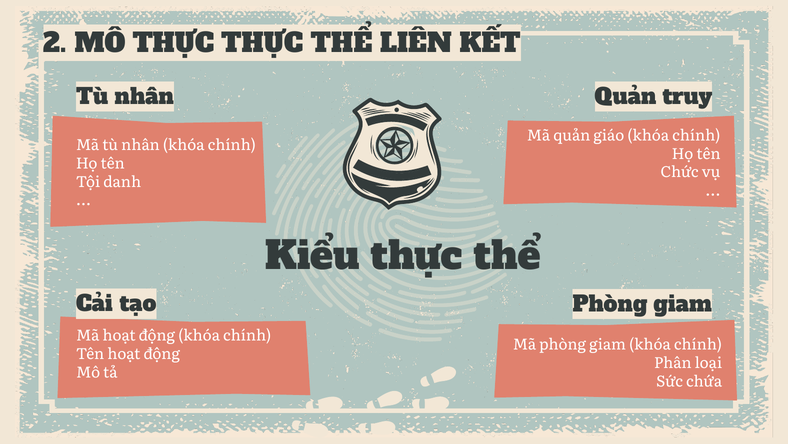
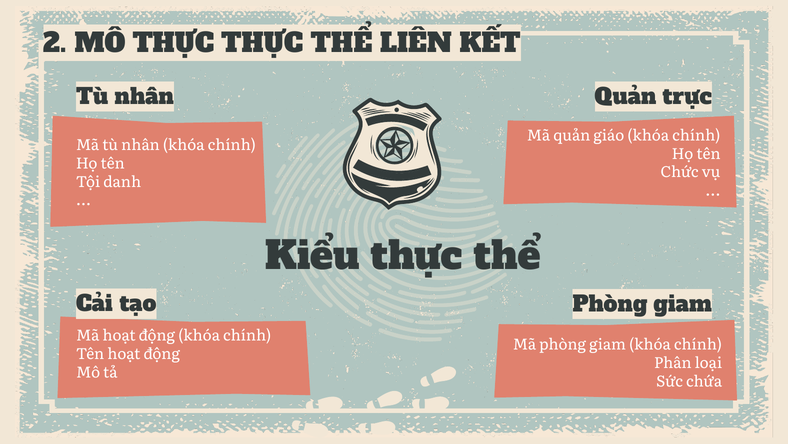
truy: truy -> trực
